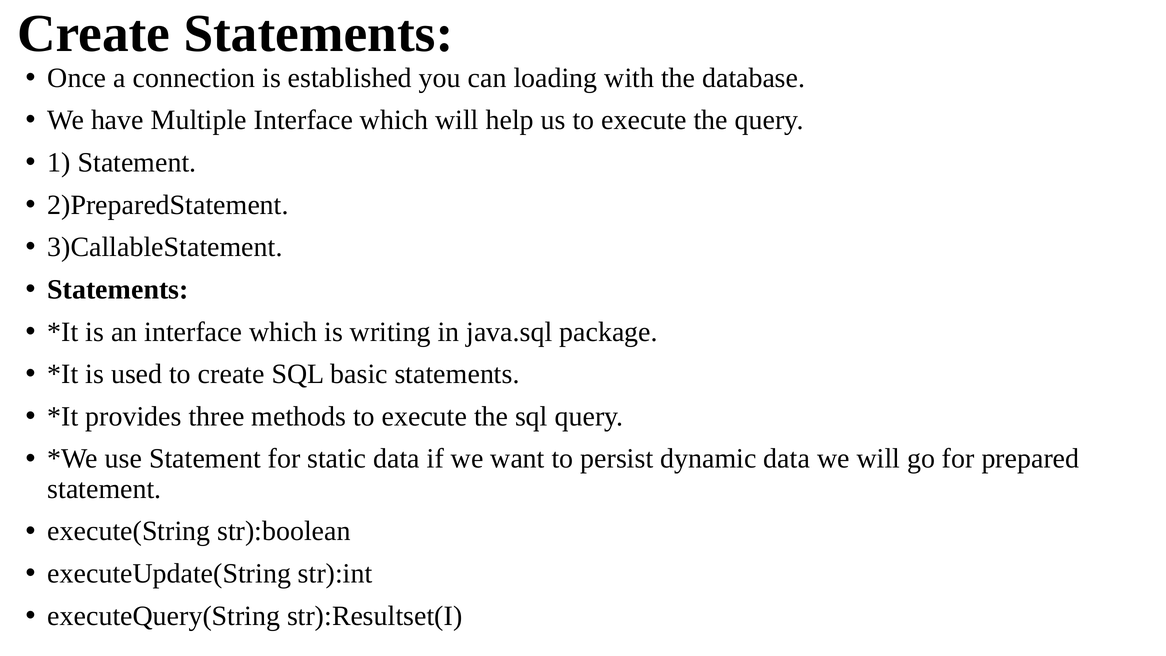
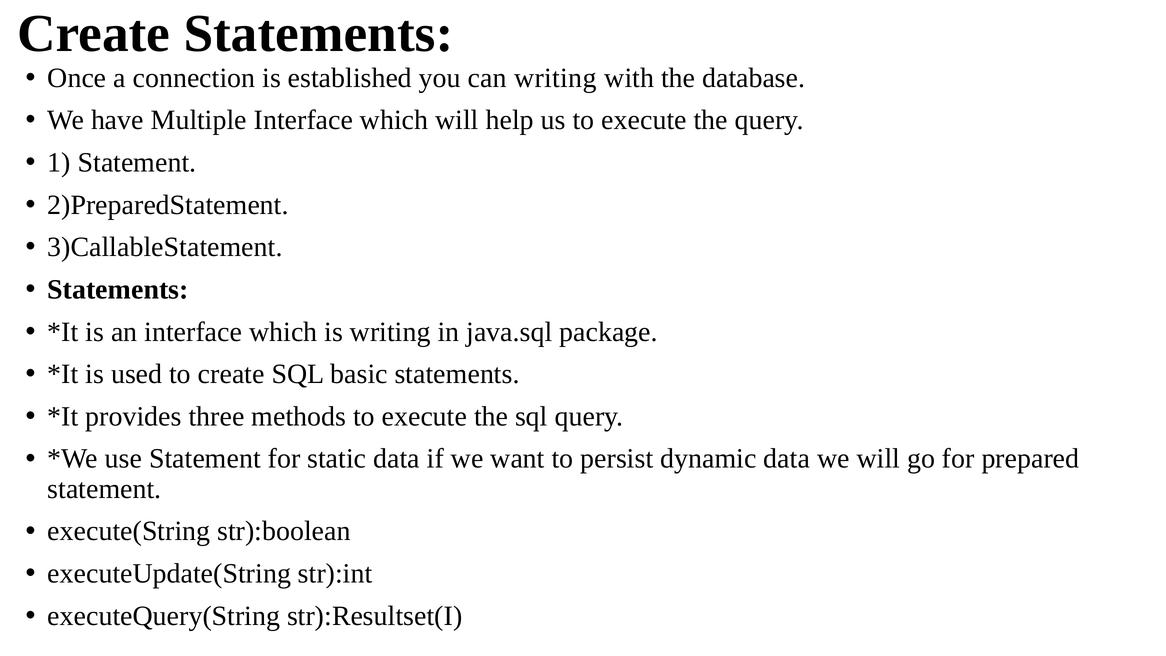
can loading: loading -> writing
